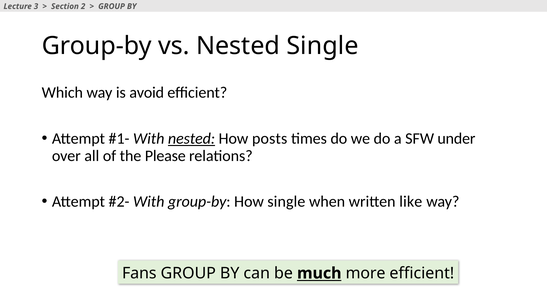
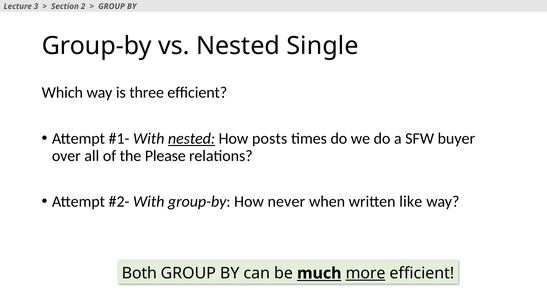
avoid: avoid -> three
under: under -> buyer
How single: single -> never
Fans: Fans -> Both
more underline: none -> present
